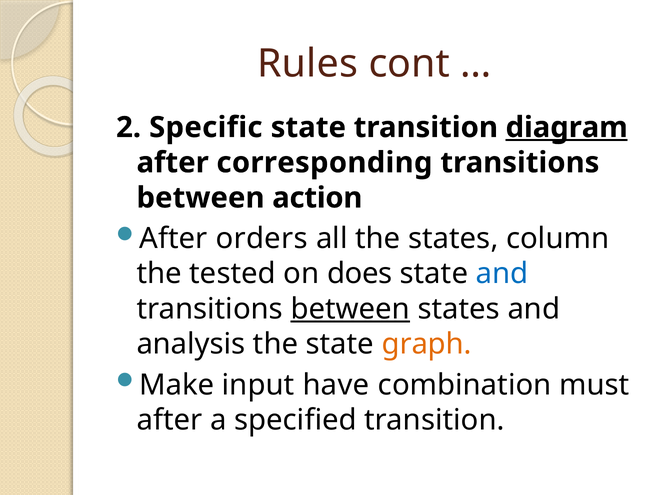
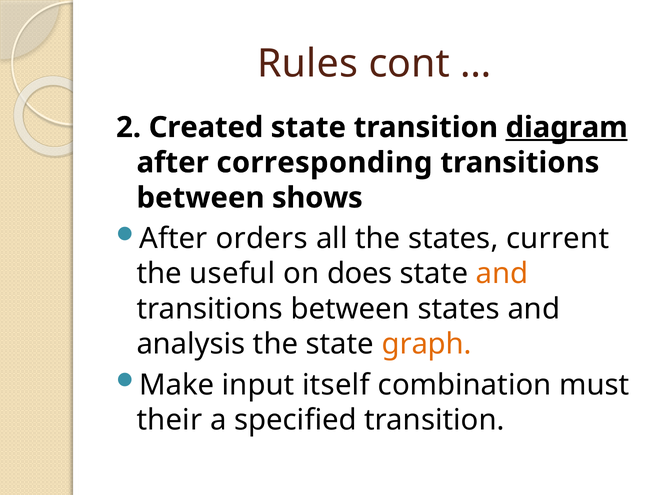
Specific: Specific -> Created
action: action -> shows
column: column -> current
tested: tested -> useful
and at (502, 274) colour: blue -> orange
between at (350, 309) underline: present -> none
have: have -> itself
after at (169, 420): after -> their
